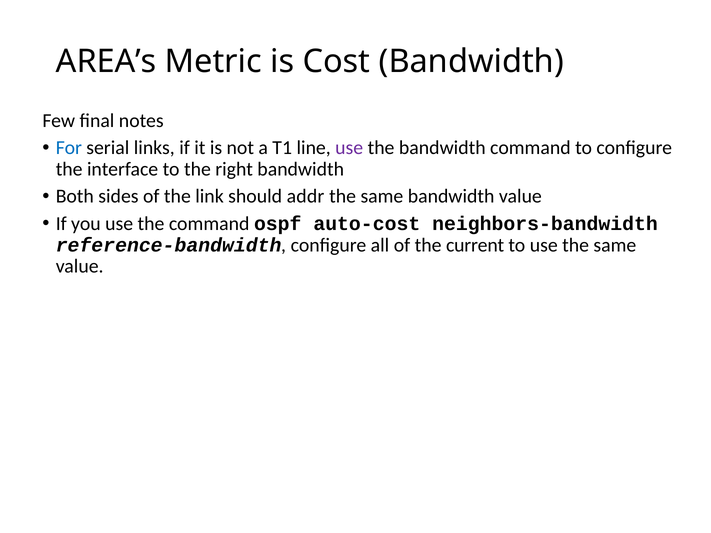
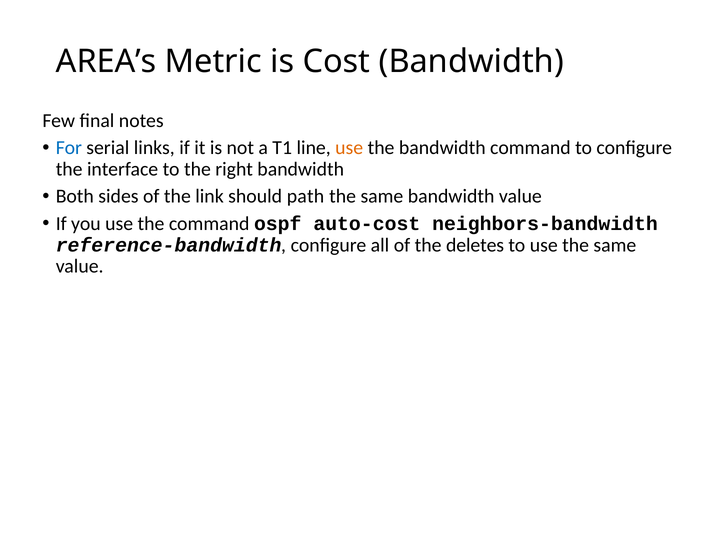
use at (349, 148) colour: purple -> orange
addr: addr -> path
current: current -> deletes
